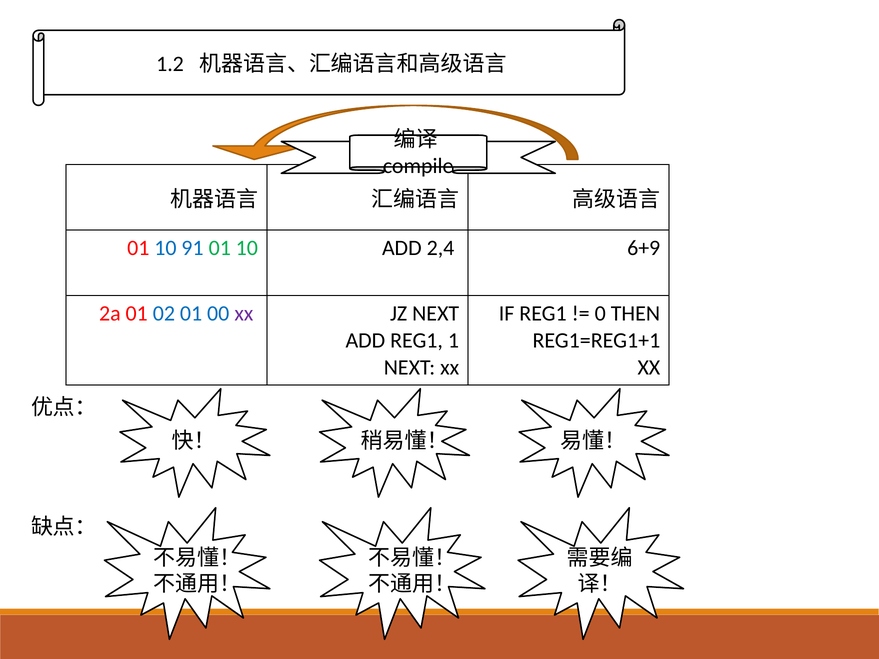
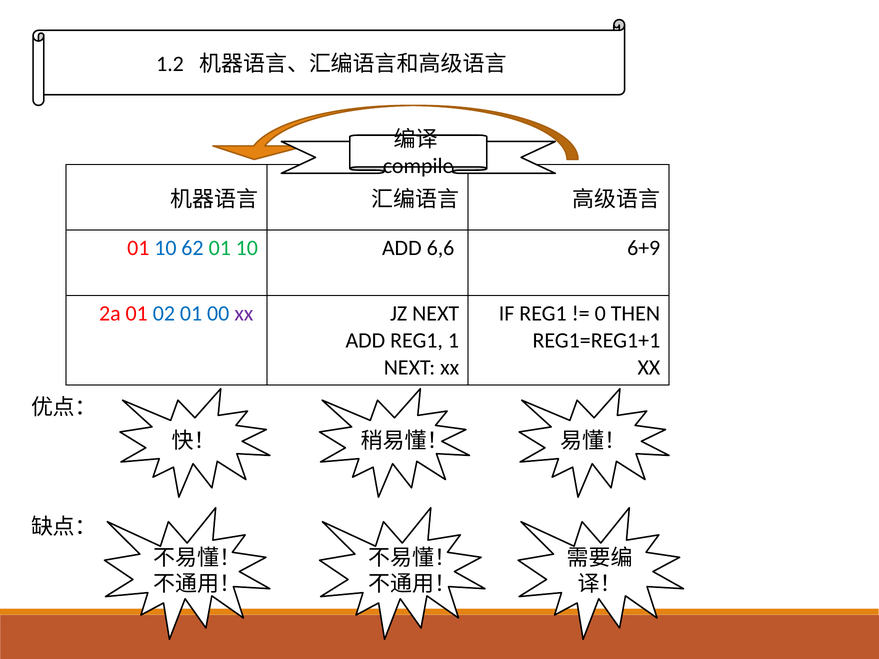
91: 91 -> 62
2,4: 2,4 -> 6,6
